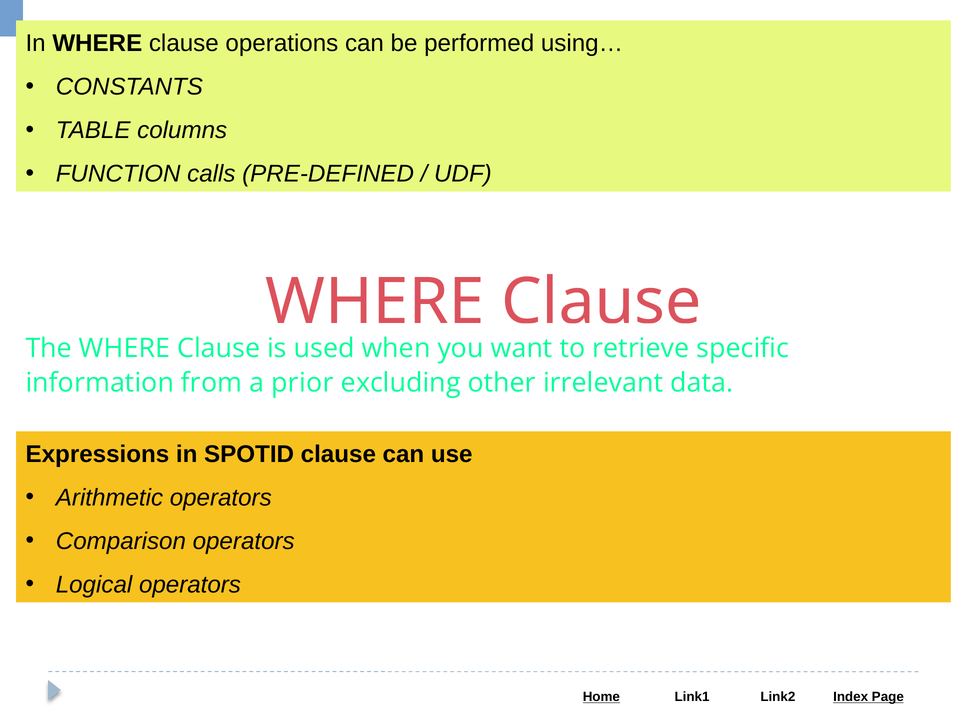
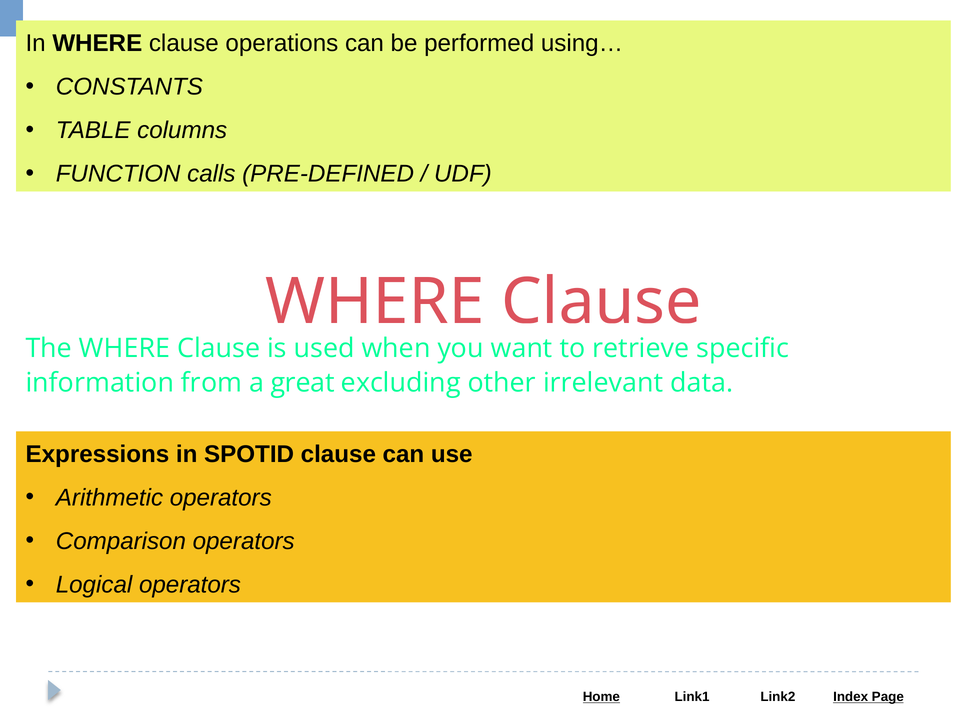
prior: prior -> great
